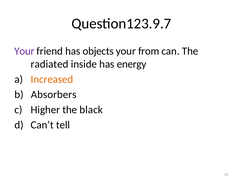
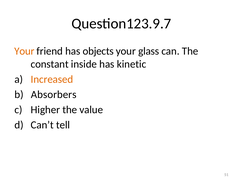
Your at (24, 51) colour: purple -> orange
from: from -> glass
radiated: radiated -> constant
energy: energy -> kinetic
black: black -> value
